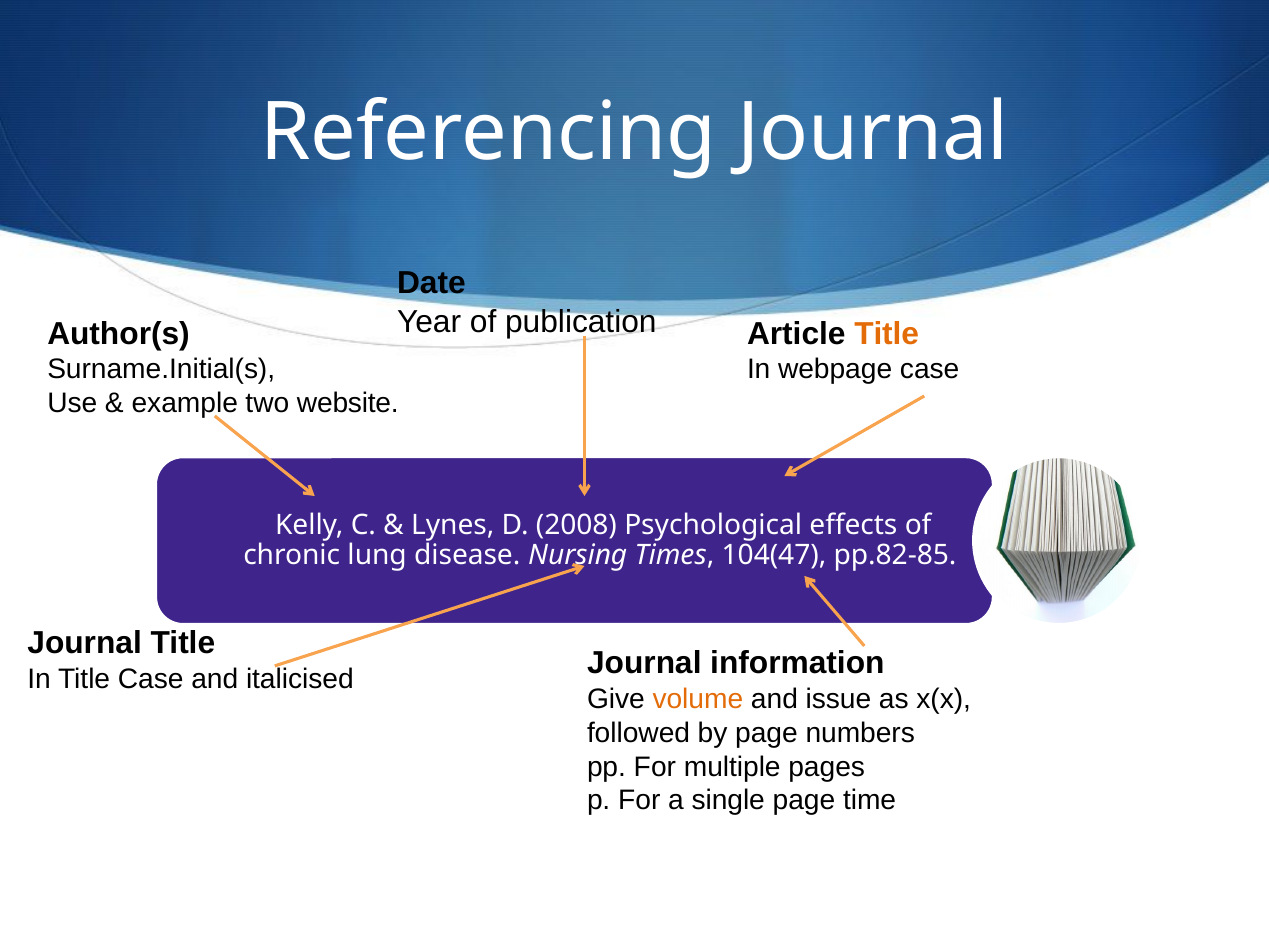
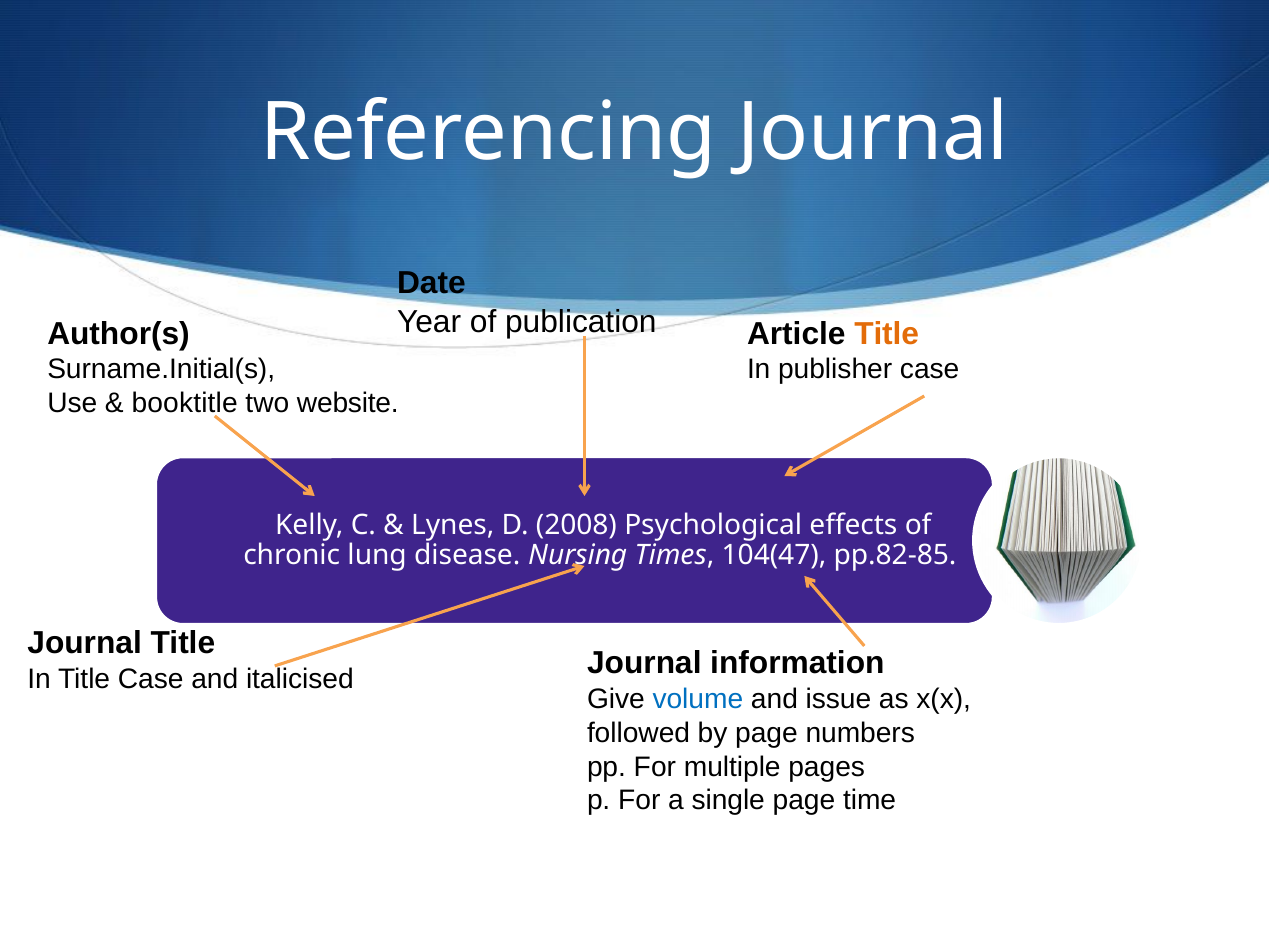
webpage: webpage -> publisher
example: example -> booktitle
volume colour: orange -> blue
